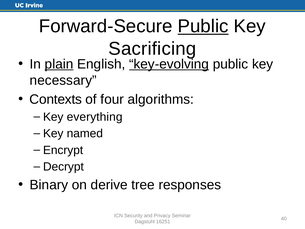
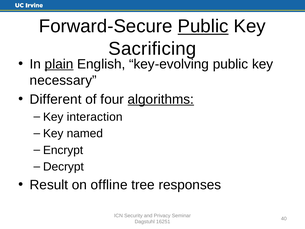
key-evolving underline: present -> none
Contexts: Contexts -> Different
algorithms underline: none -> present
everything: everything -> interaction
Binary: Binary -> Result
derive: derive -> offline
